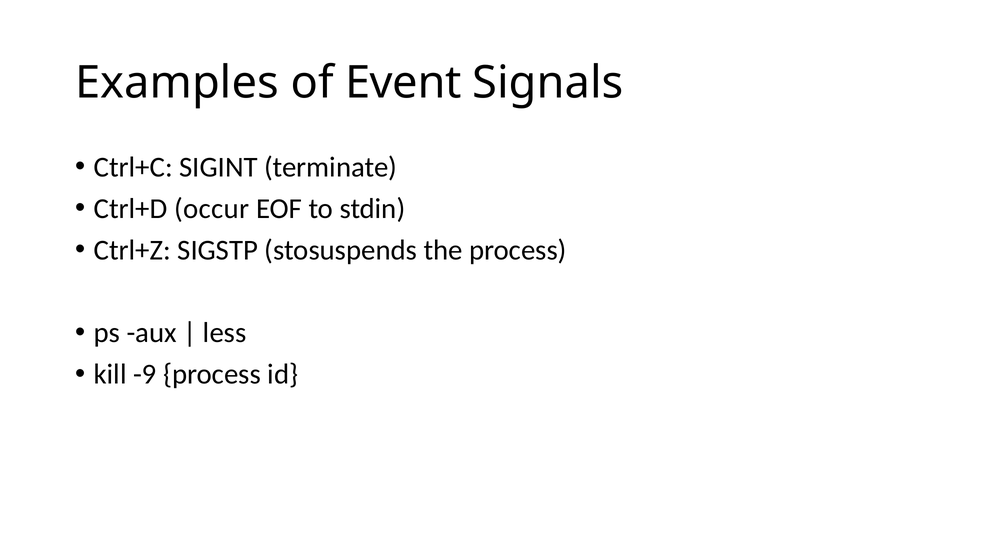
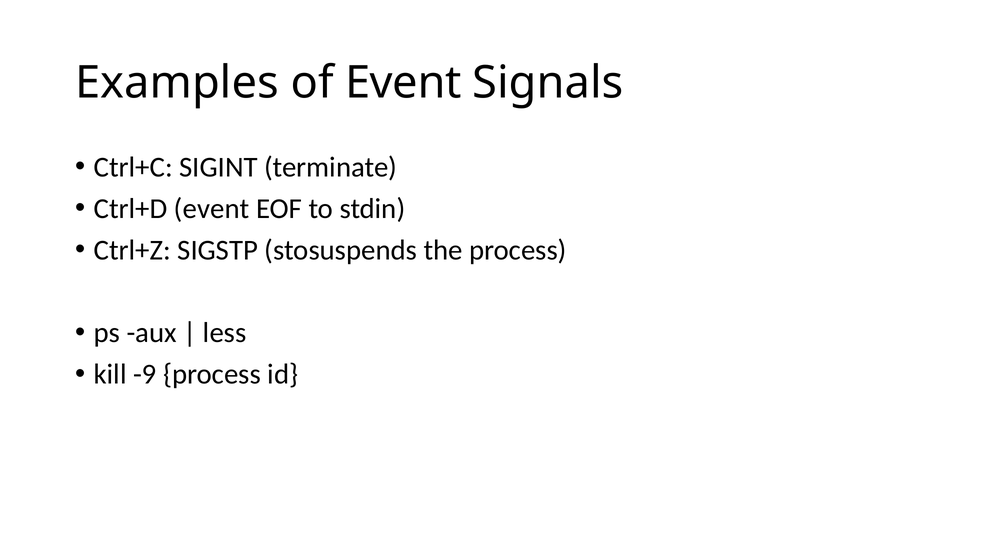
Ctrl+D occur: occur -> event
